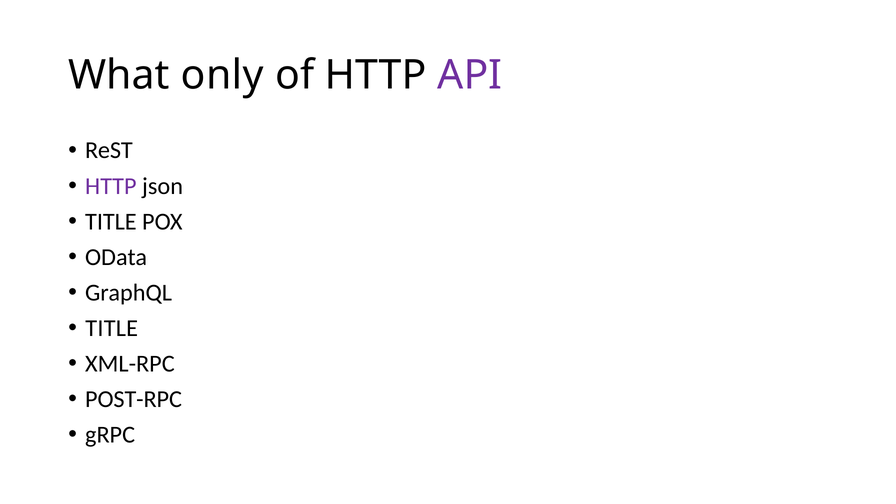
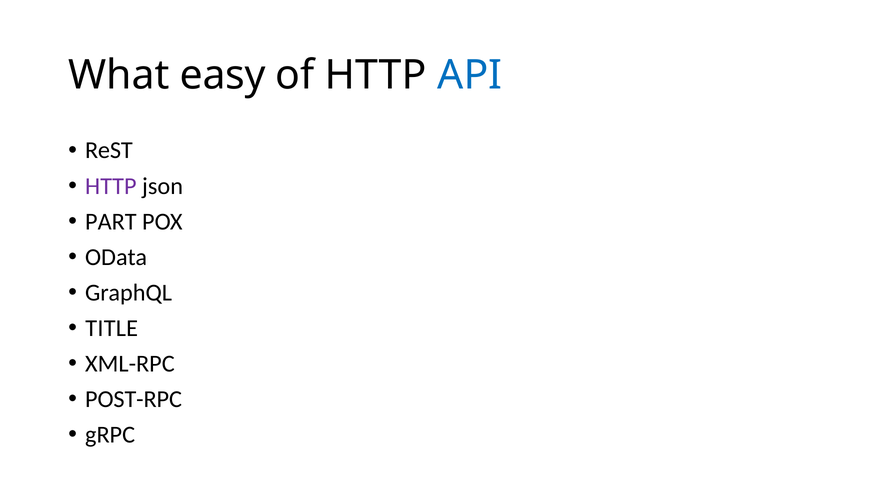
only: only -> easy
API colour: purple -> blue
TITLE at (111, 222): TITLE -> PART
